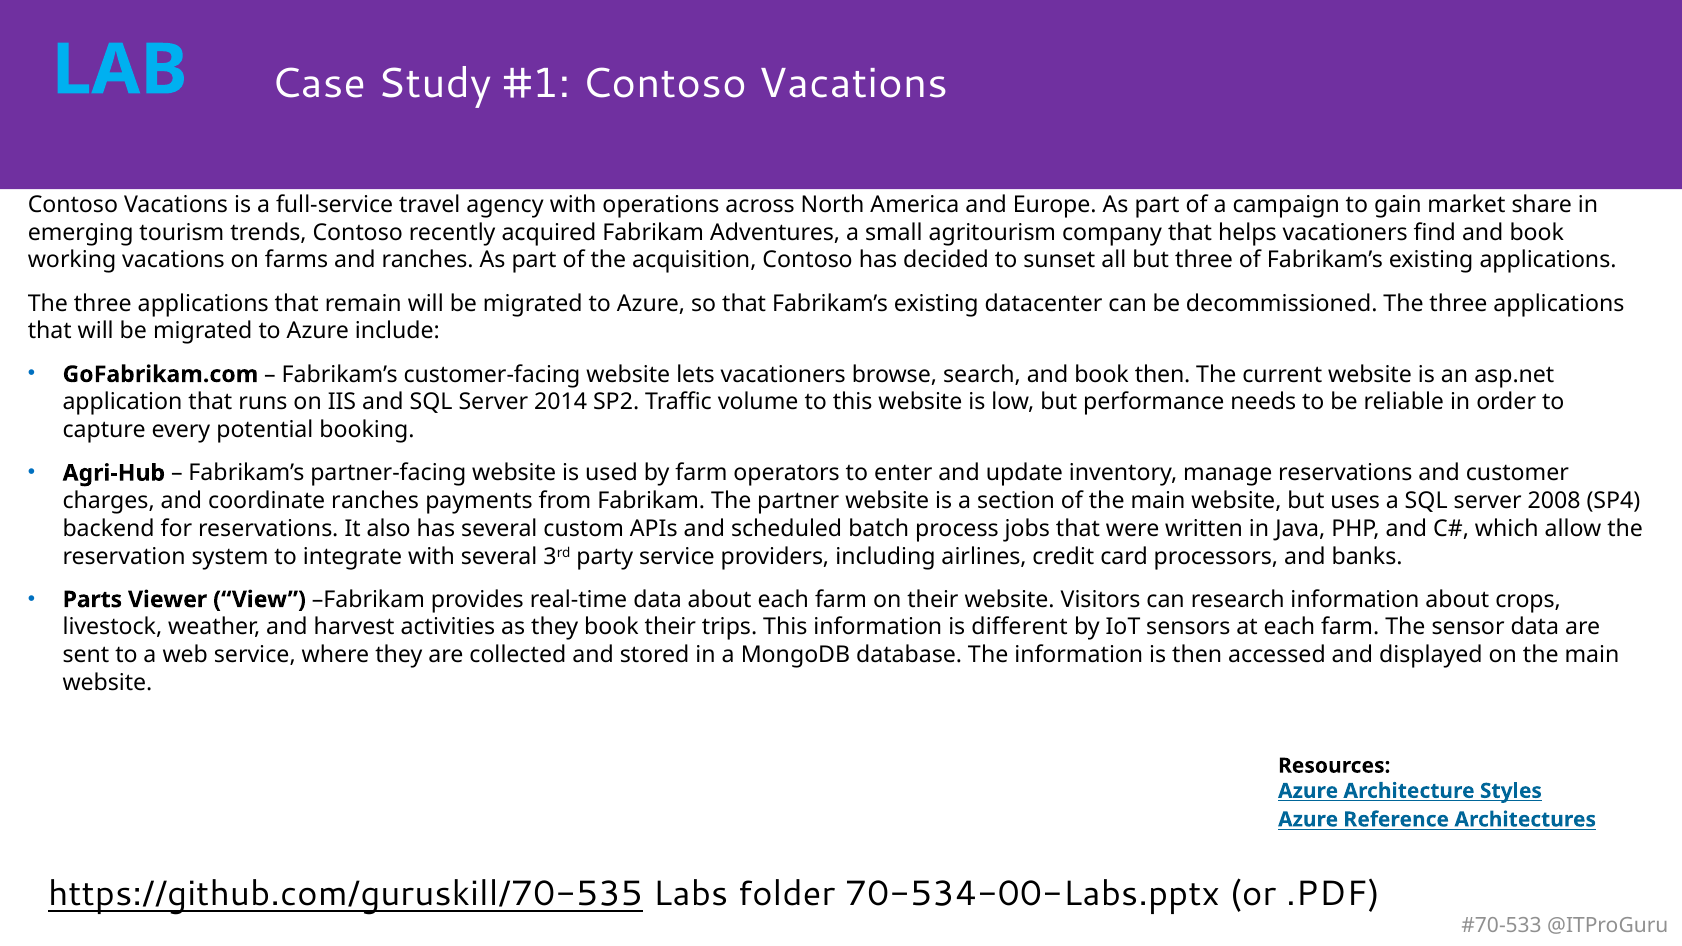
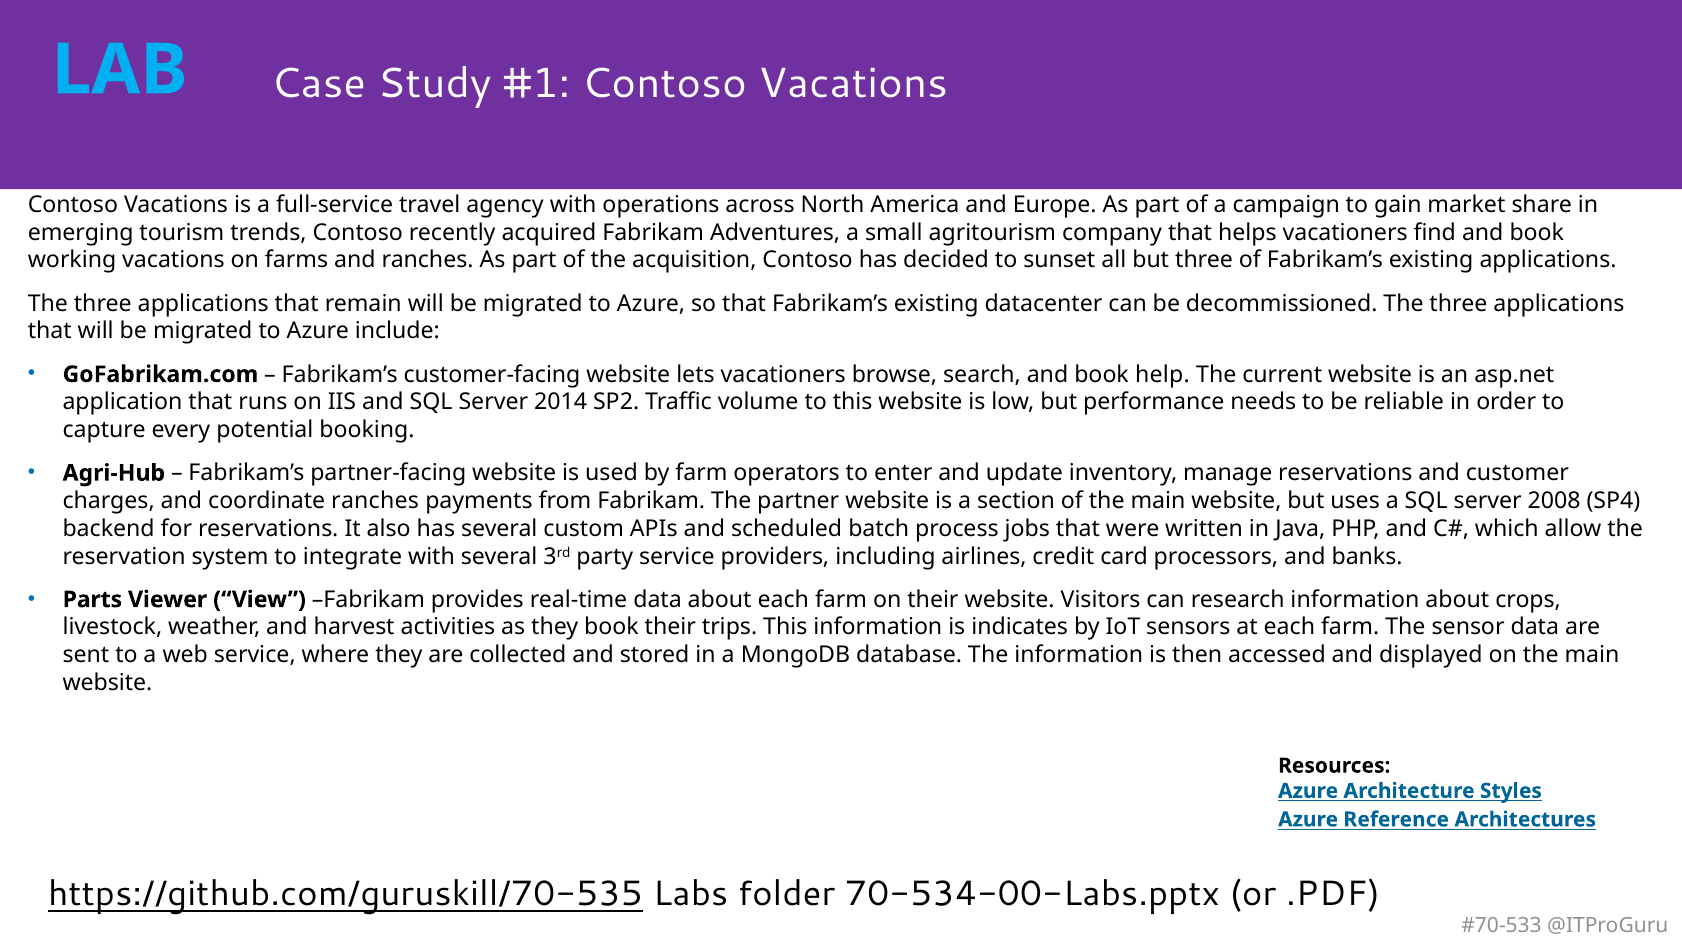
book then: then -> help
different: different -> indicates
